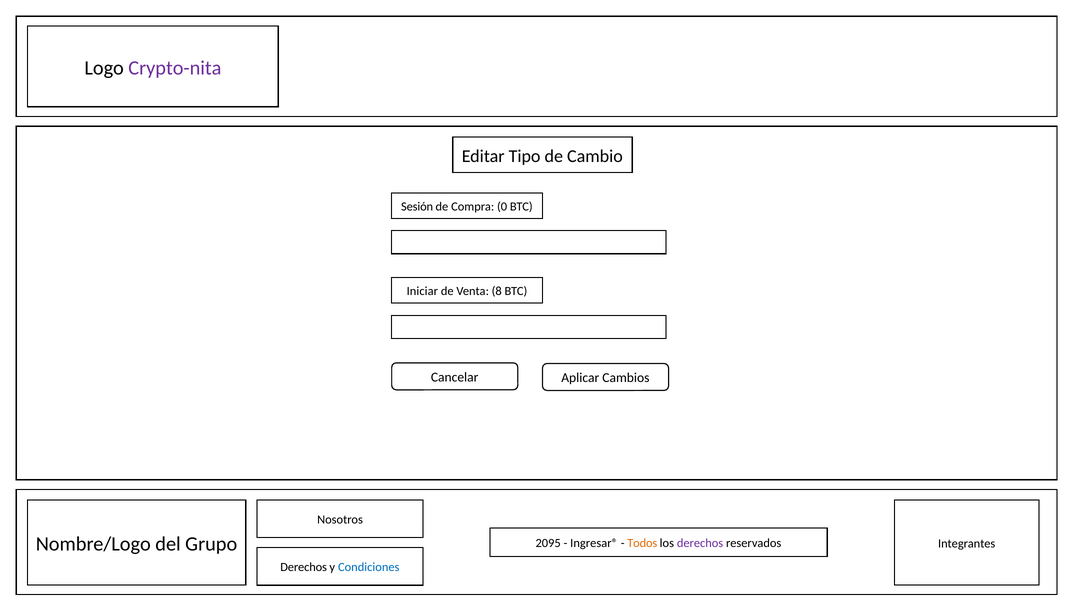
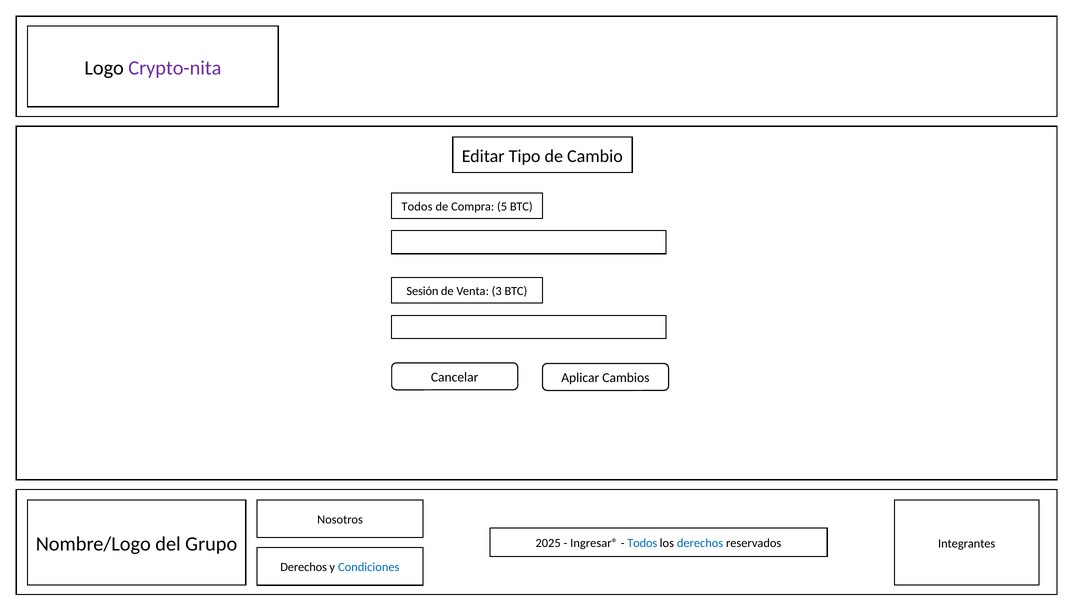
Sesión at (417, 206): Sesión -> Todos
0: 0 -> 5
Iniciar: Iniciar -> Sesión
8: 8 -> 3
2095: 2095 -> 2025
Todos at (642, 542) colour: orange -> blue
derechos at (700, 542) colour: purple -> blue
